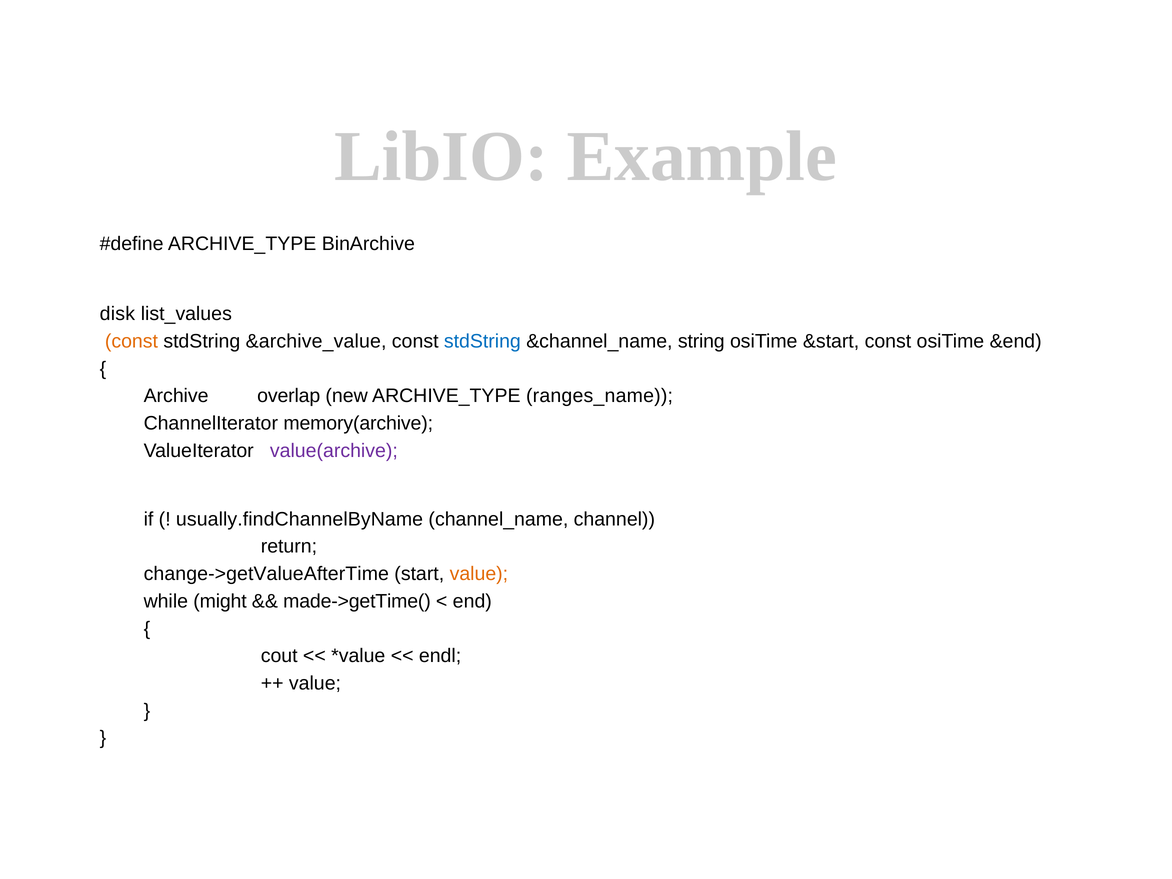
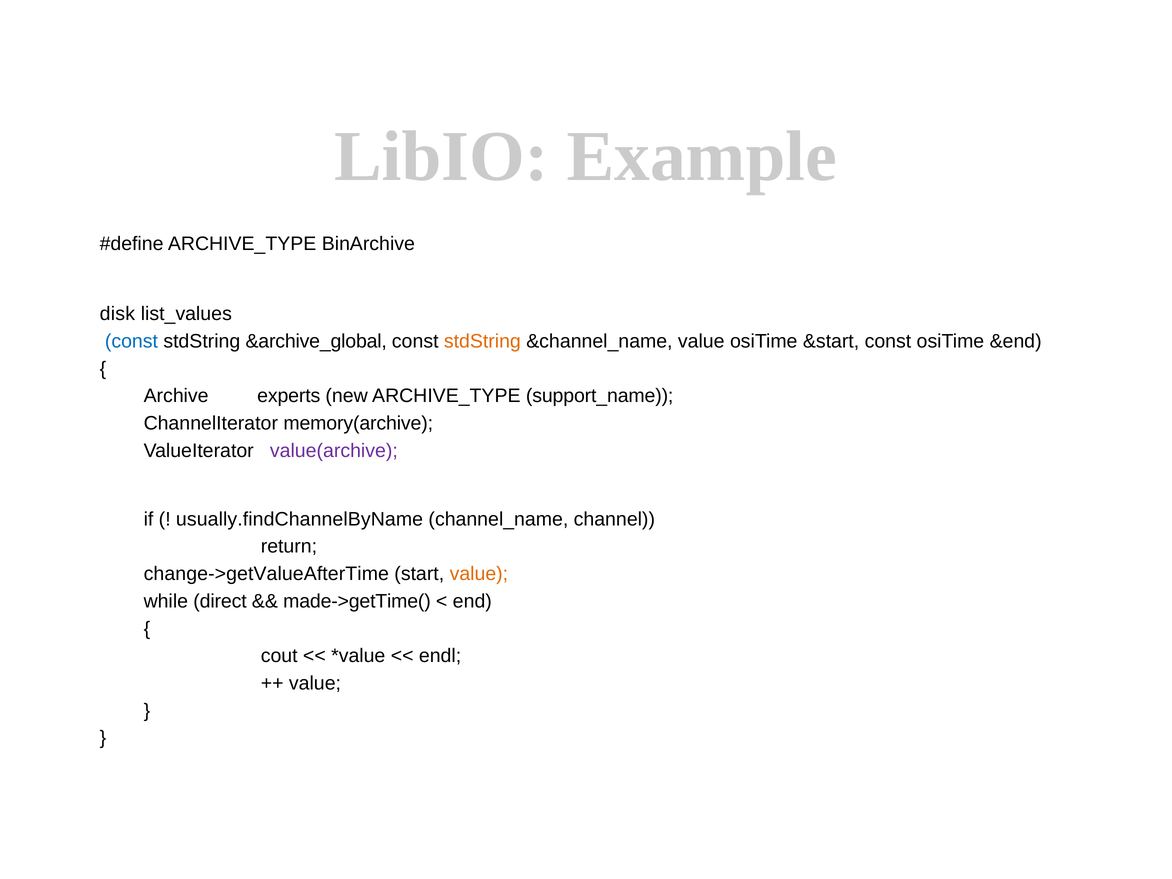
const at (131, 341) colour: orange -> blue
&archive_value: &archive_value -> &archive_global
stdString at (482, 341) colour: blue -> orange
&channel_name string: string -> value
overlap: overlap -> experts
ranges_name: ranges_name -> support_name
might: might -> direct
